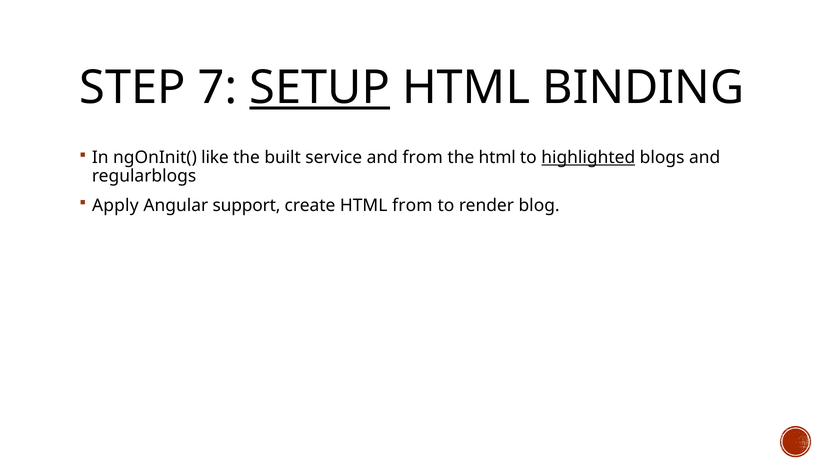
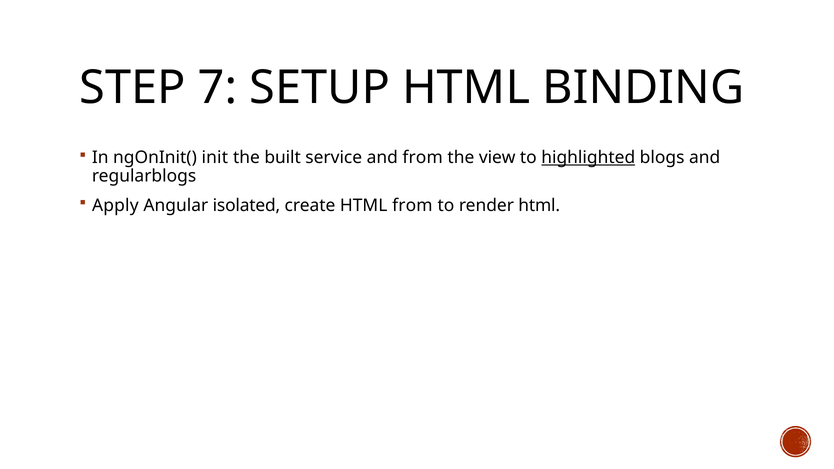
SETUP underline: present -> none
like: like -> init
the html: html -> view
support: support -> isolated
render blog: blog -> html
